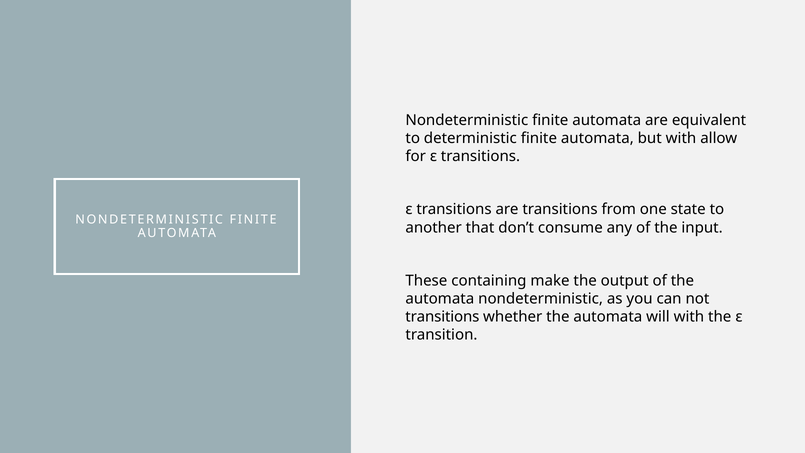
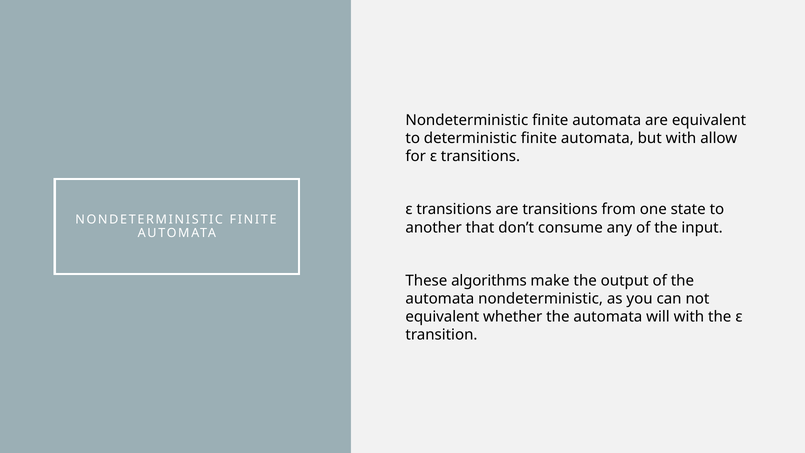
containing: containing -> algorithms
transitions at (442, 317): transitions -> equivalent
